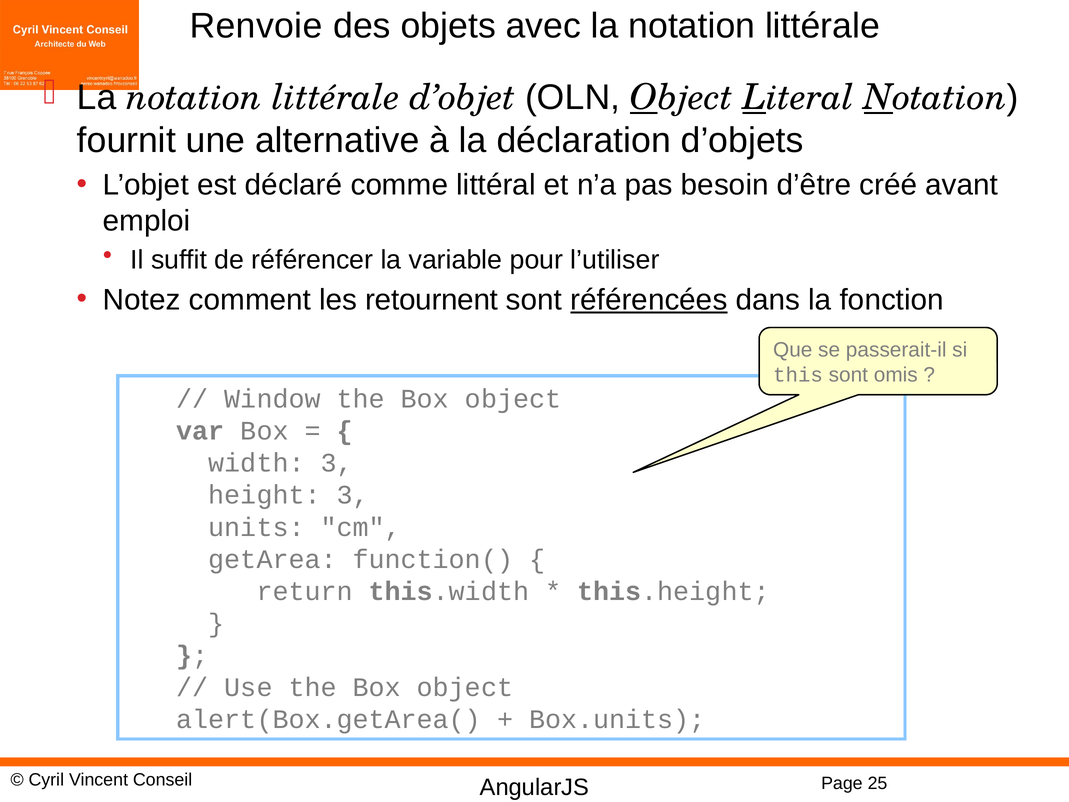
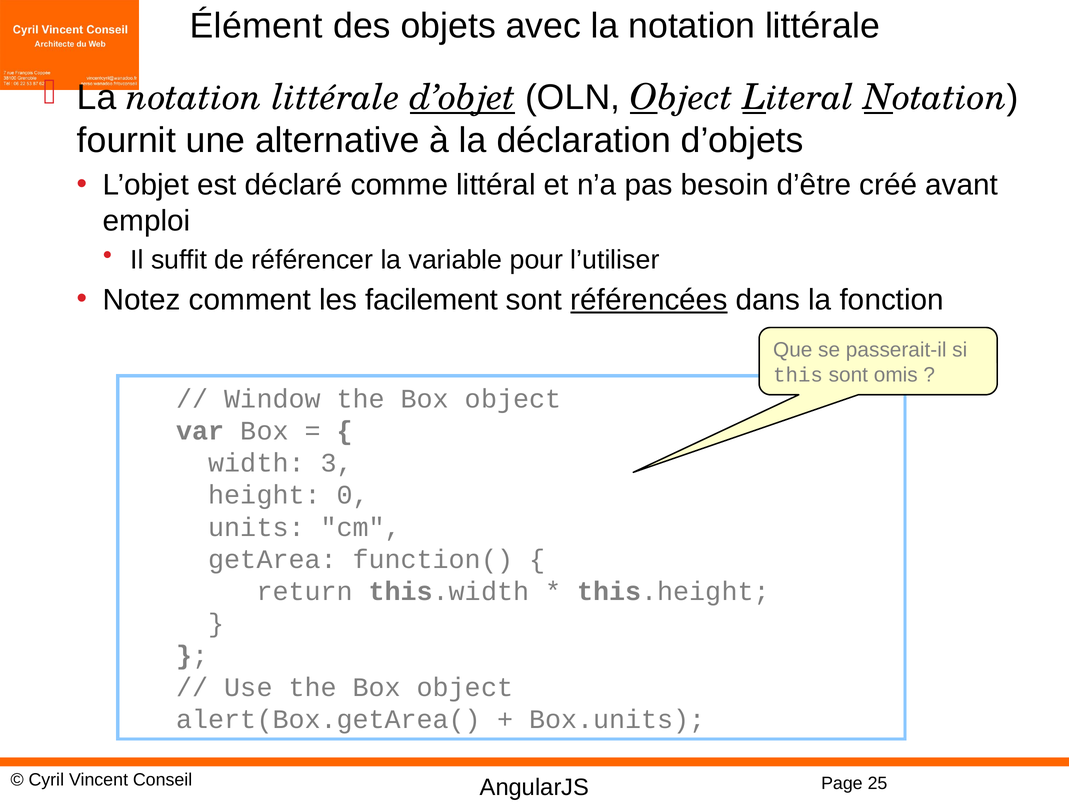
Renvoie: Renvoie -> Élément
d’objet underline: none -> present
retournent: retournent -> facilement
height 3: 3 -> 0
